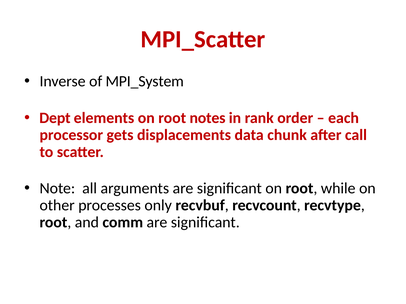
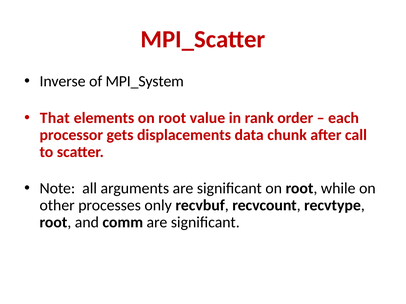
Dept: Dept -> That
notes: notes -> value
